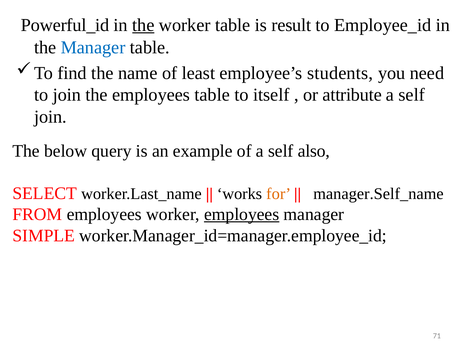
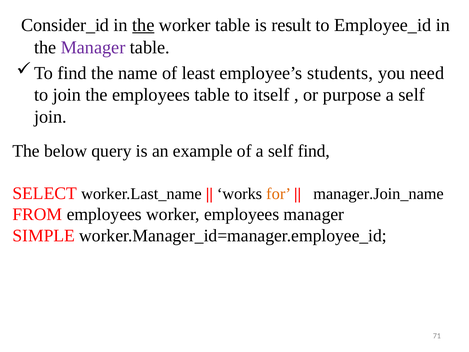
Powerful_id: Powerful_id -> Consider_id
Manager at (93, 47) colour: blue -> purple
attribute: attribute -> purpose
self also: also -> find
manager.Self_name: manager.Self_name -> manager.Join_name
employees at (242, 214) underline: present -> none
